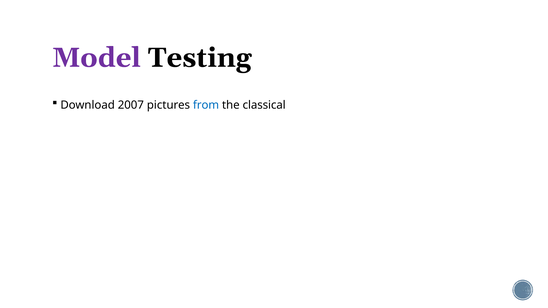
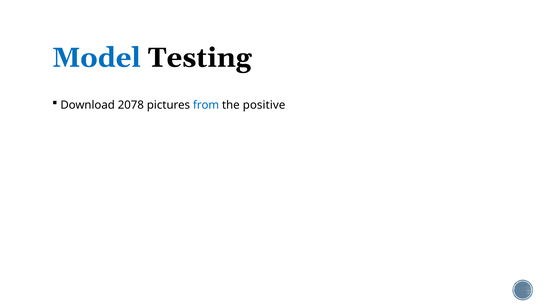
Model colour: purple -> blue
2007: 2007 -> 2078
classical: classical -> positive
